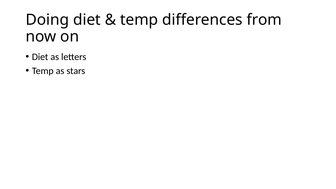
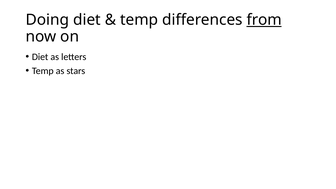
from underline: none -> present
